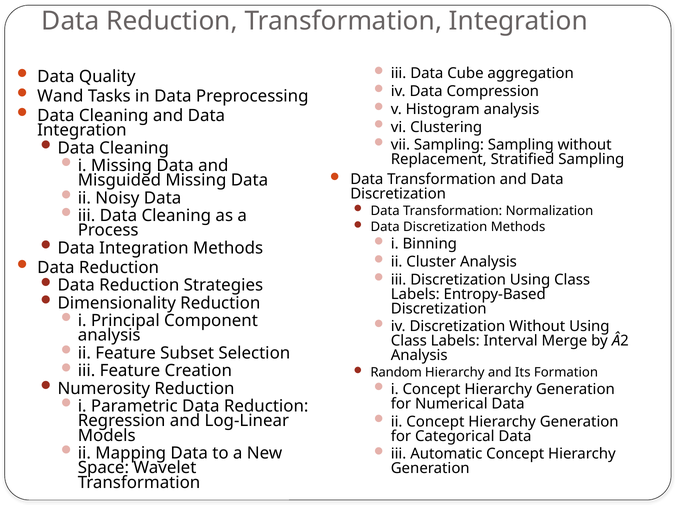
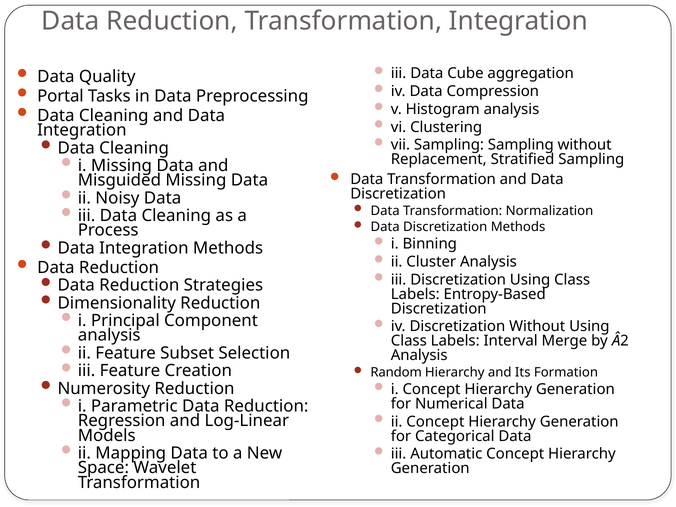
Wand: Wand -> Portal
